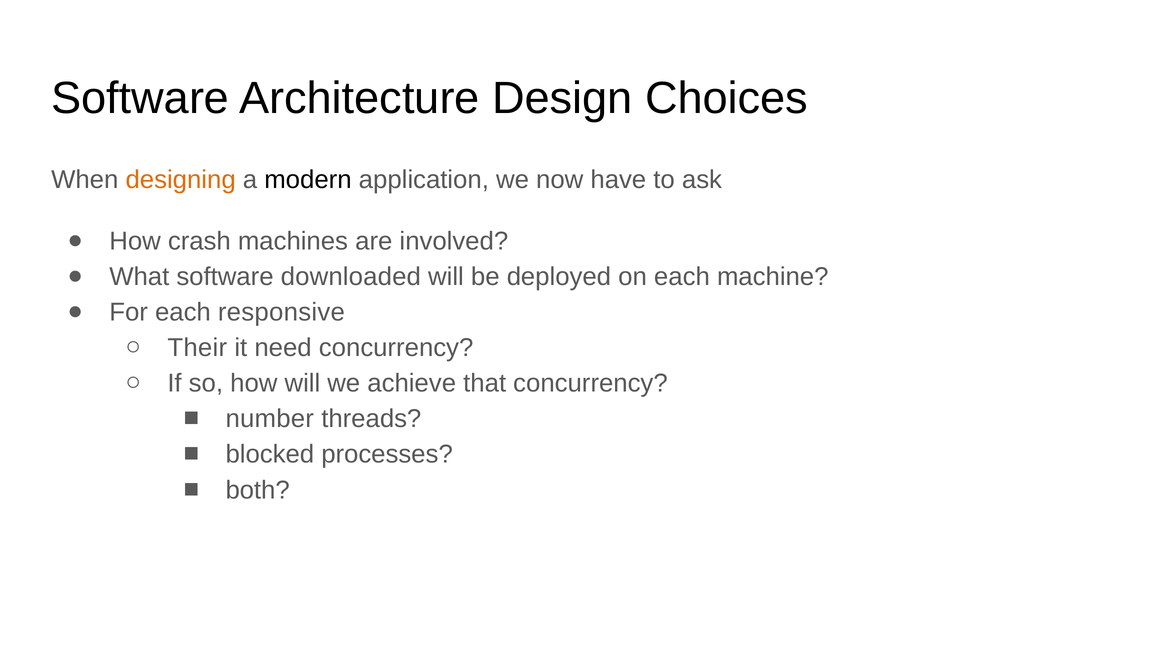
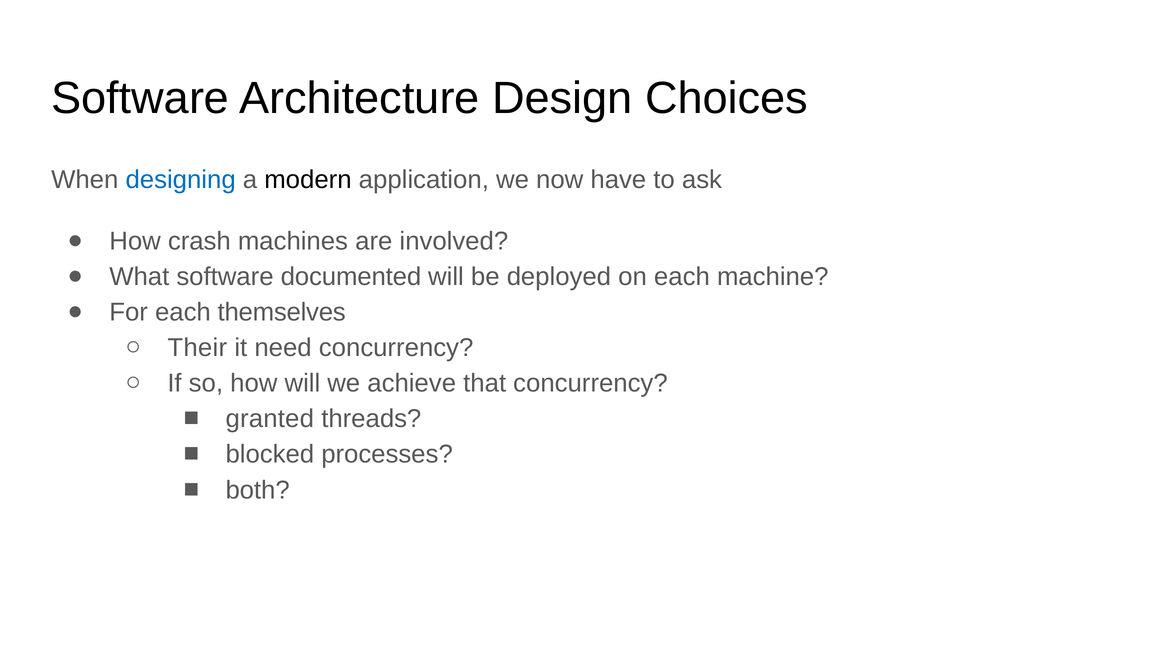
designing colour: orange -> blue
downloaded: downloaded -> documented
responsive: responsive -> themselves
number: number -> granted
